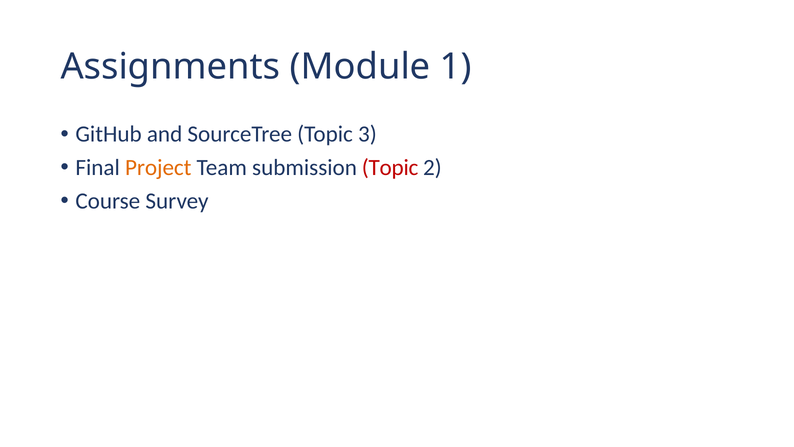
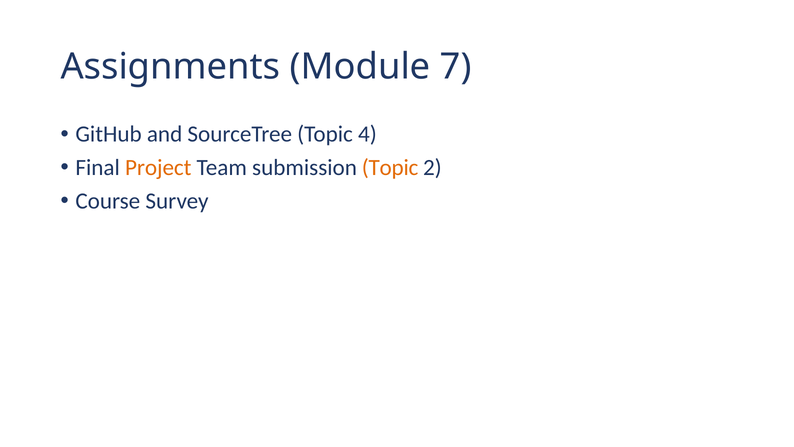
1: 1 -> 7
3: 3 -> 4
Topic at (390, 167) colour: red -> orange
